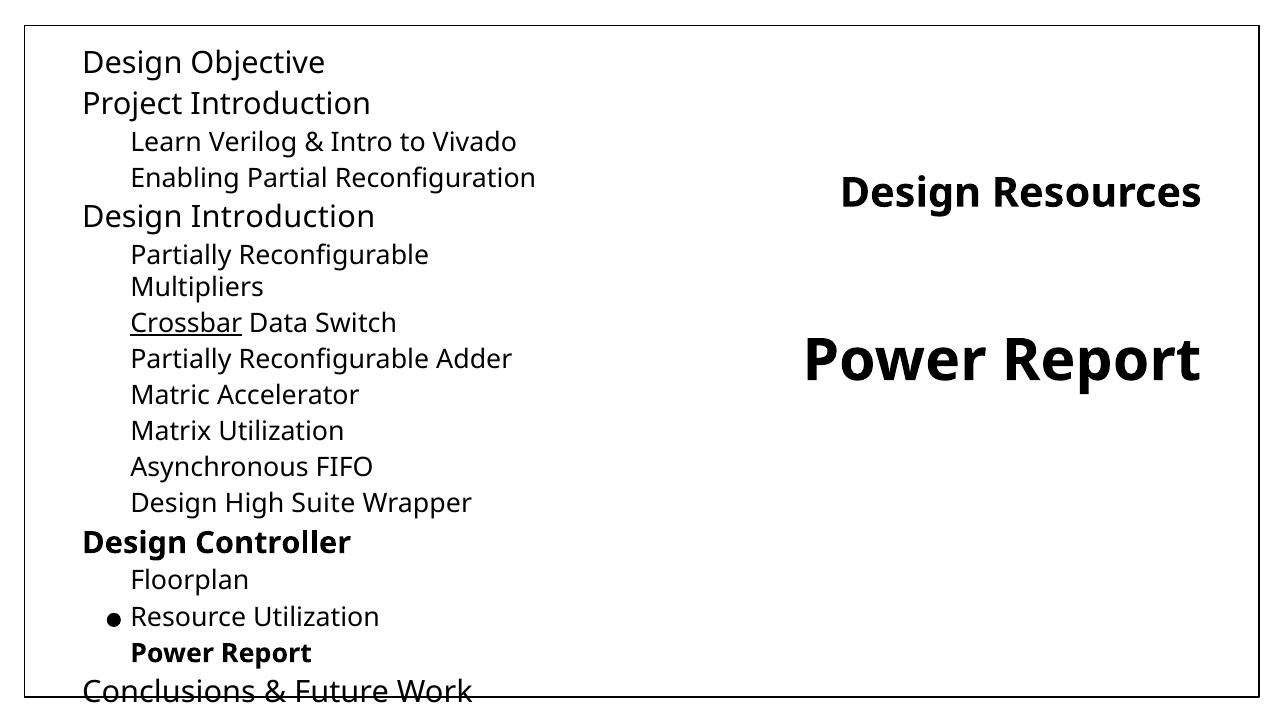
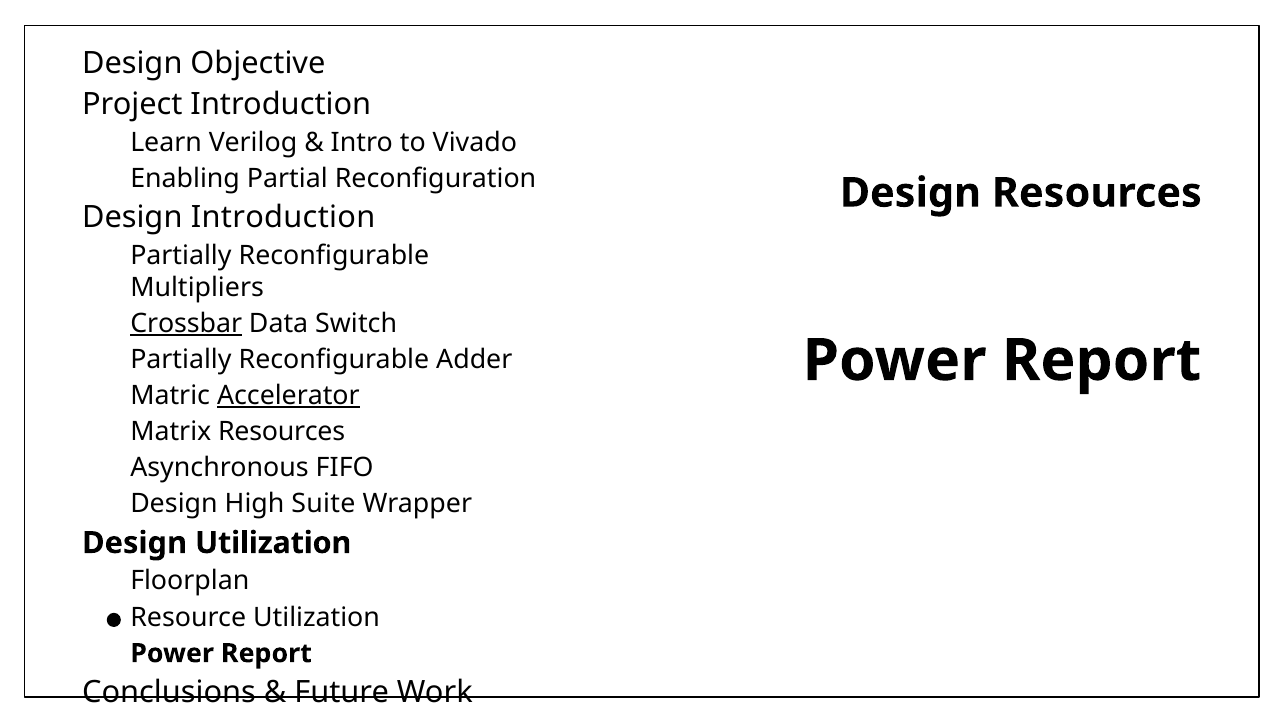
Accelerator underline: none -> present
Matrix Utilization: Utilization -> Resources
Design Controller: Controller -> Utilization
